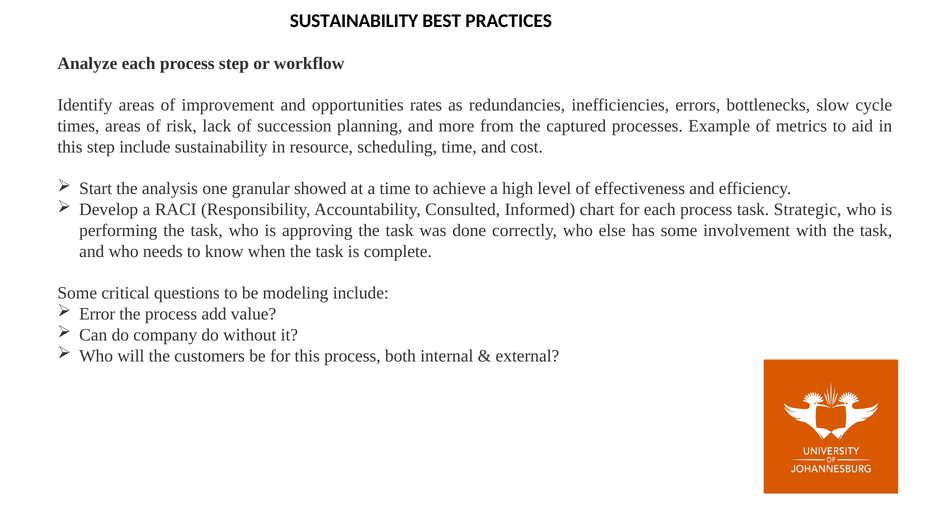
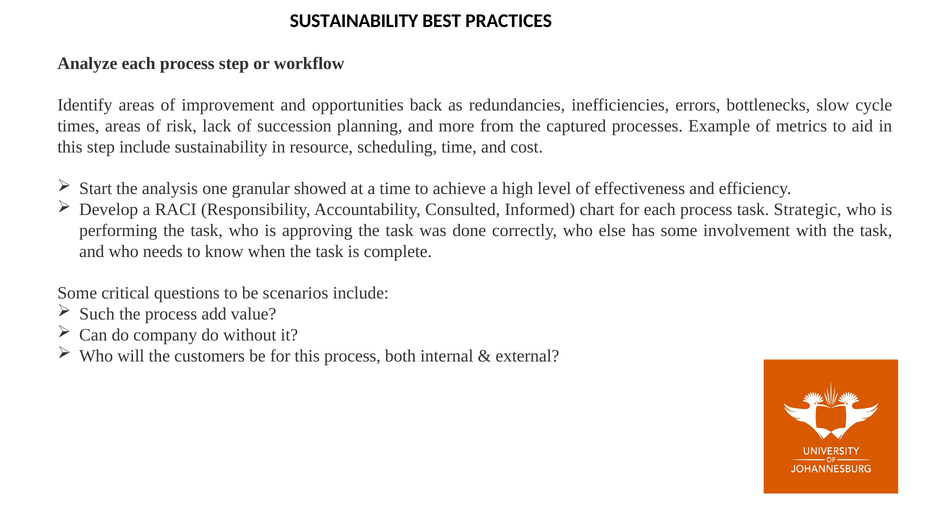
rates: rates -> back
modeling: modeling -> scenarios
Error: Error -> Such
